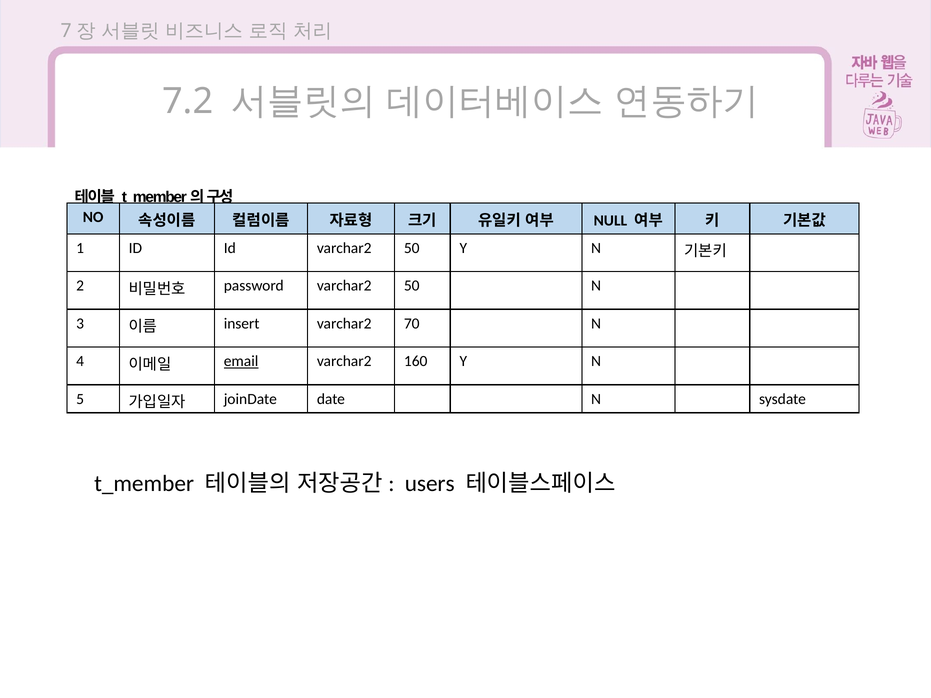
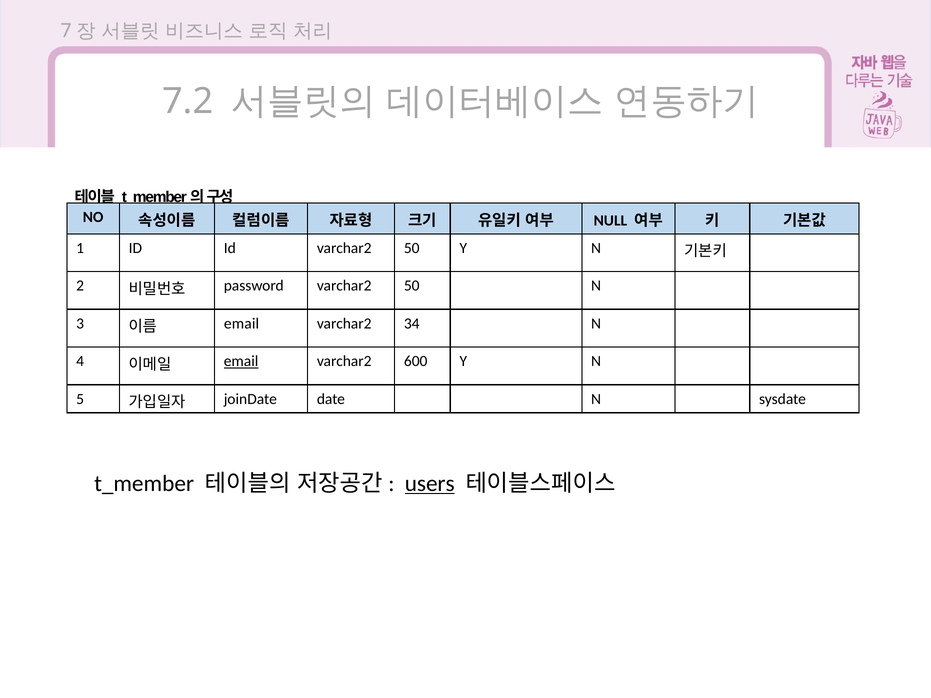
insert at (242, 324): insert -> email
70: 70 -> 34
160: 160 -> 600
users underline: none -> present
